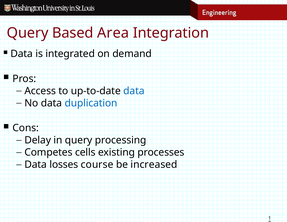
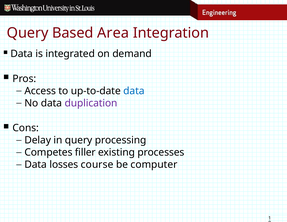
duplication colour: blue -> purple
cells: cells -> filler
increased: increased -> computer
